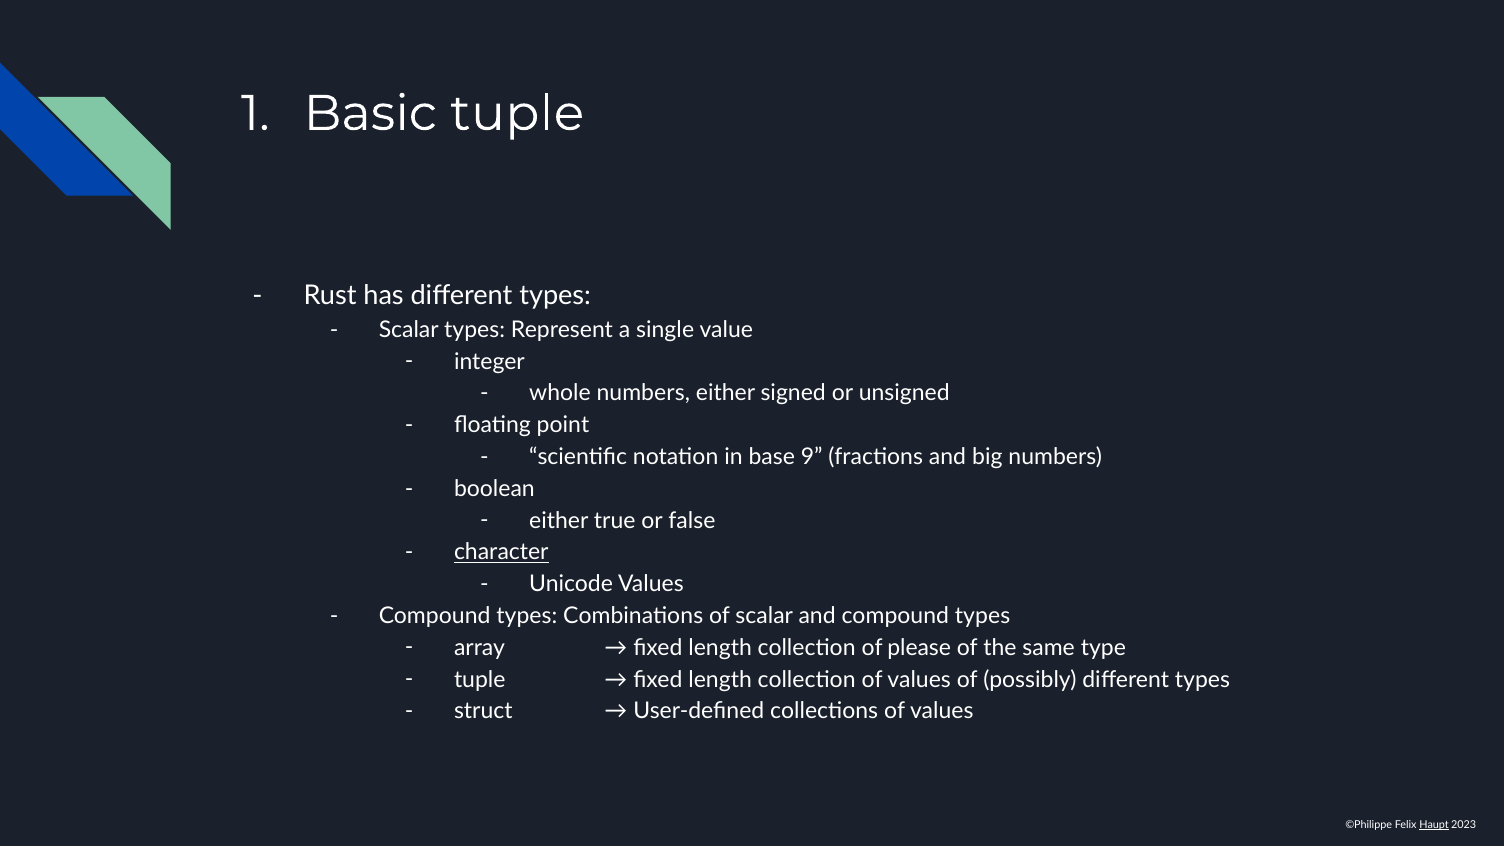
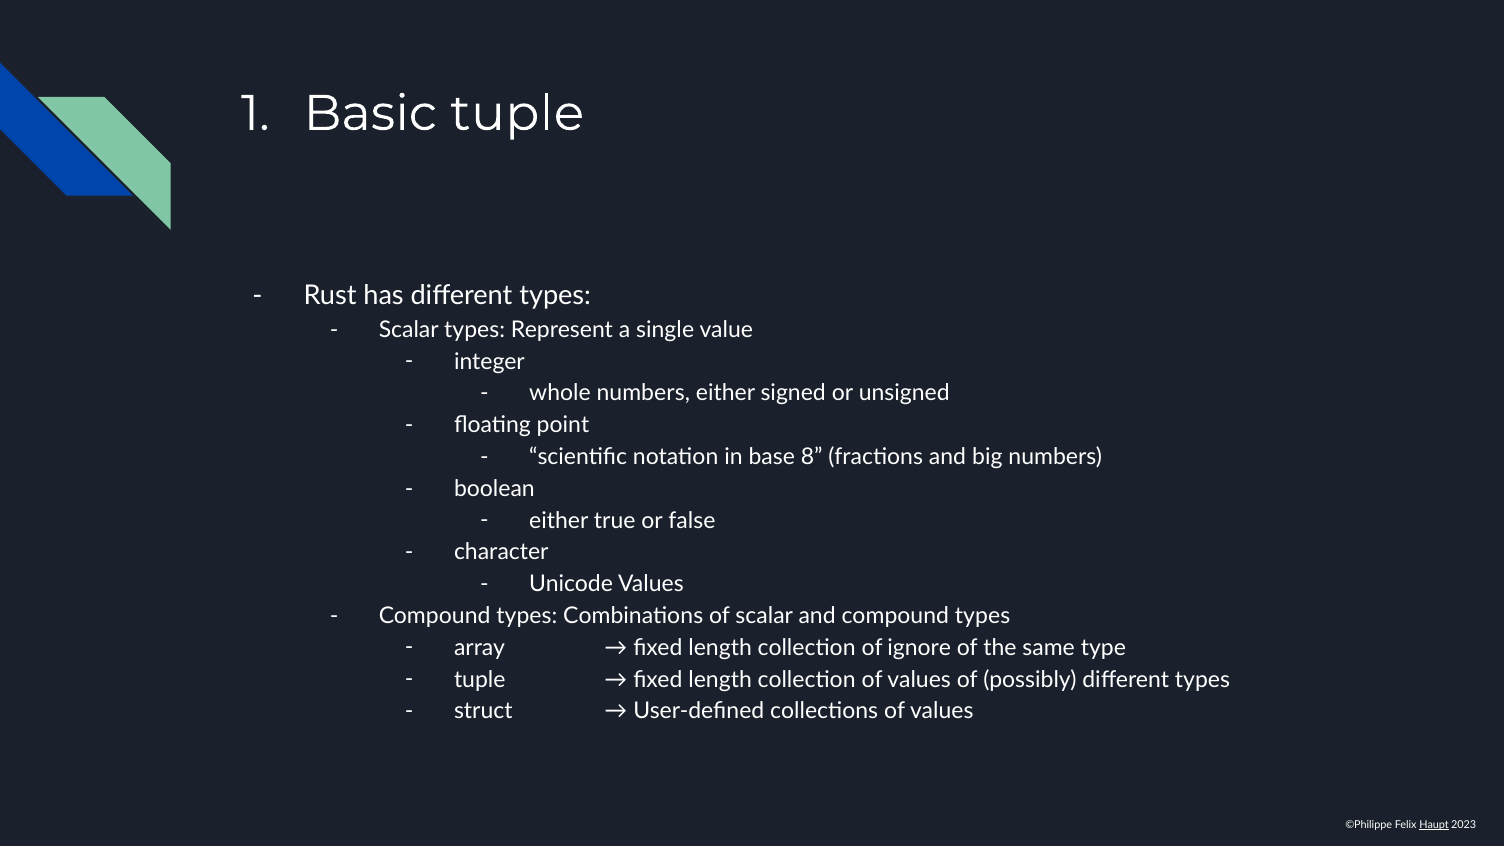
9: 9 -> 8
character underline: present -> none
please: please -> ignore
